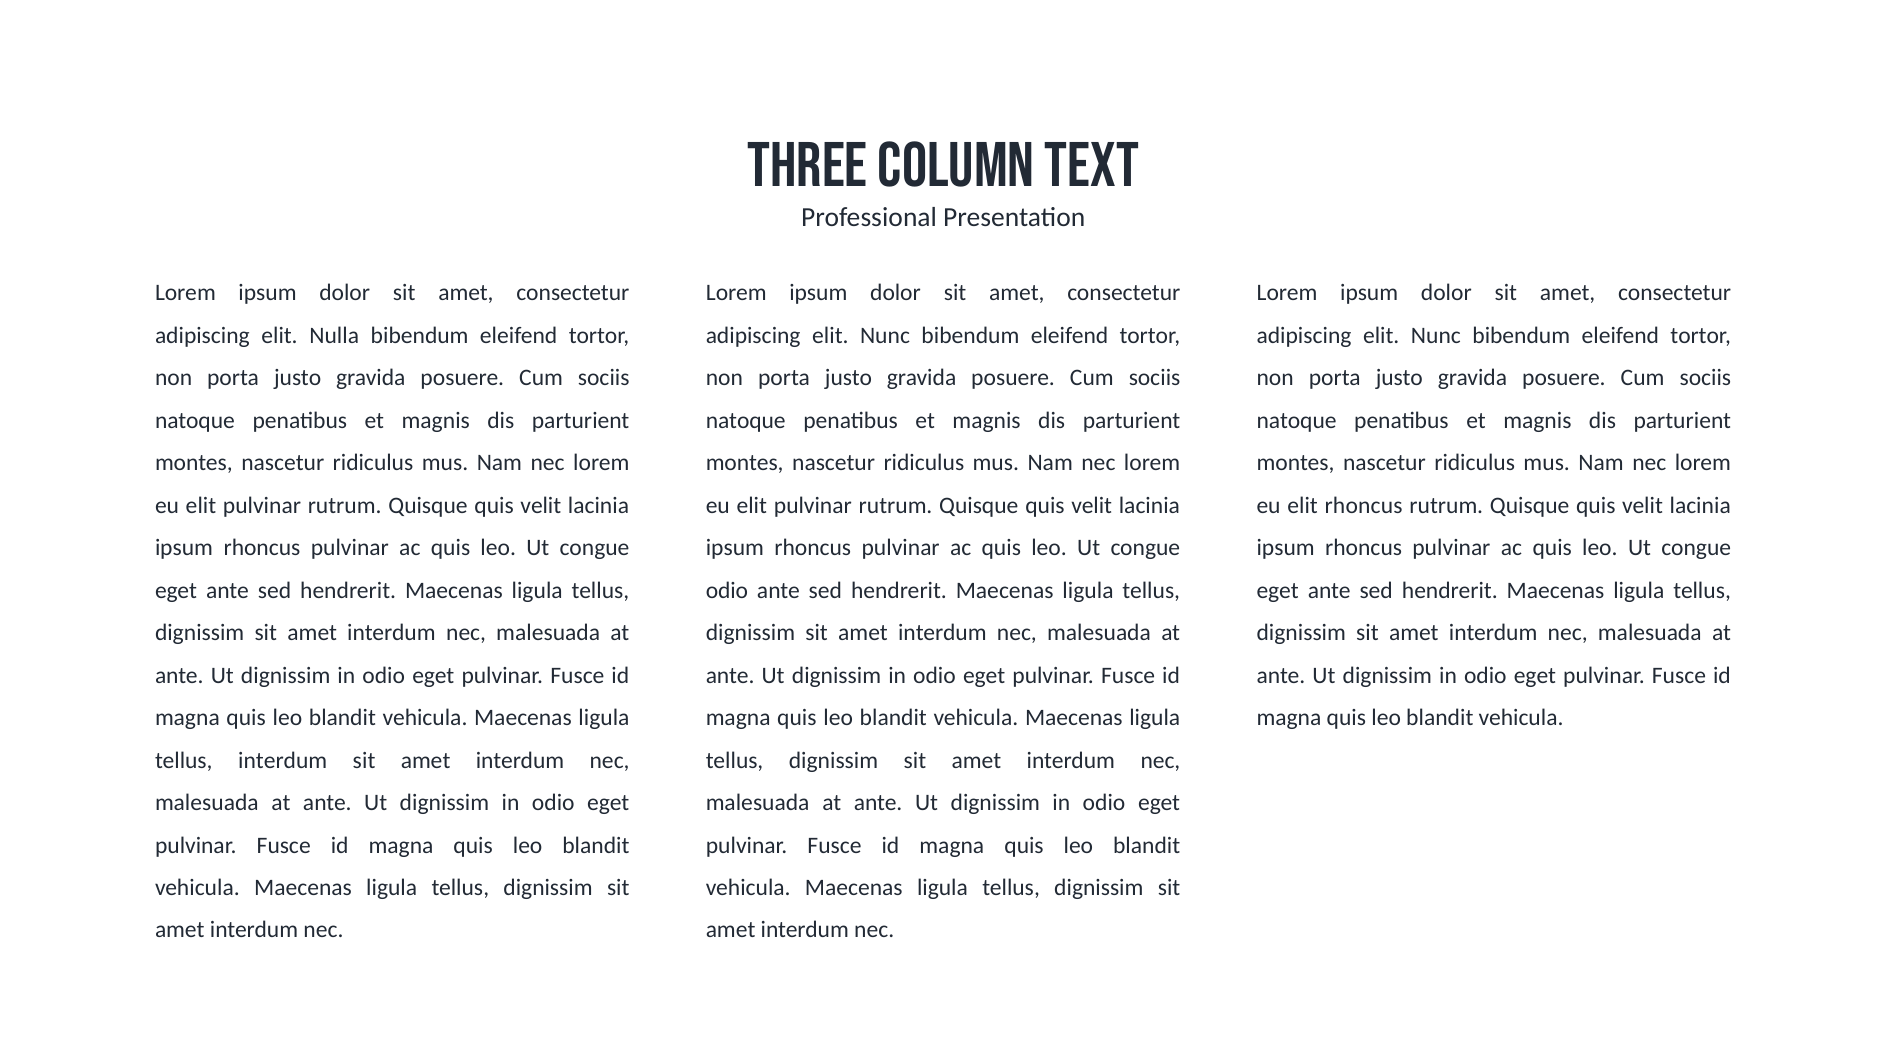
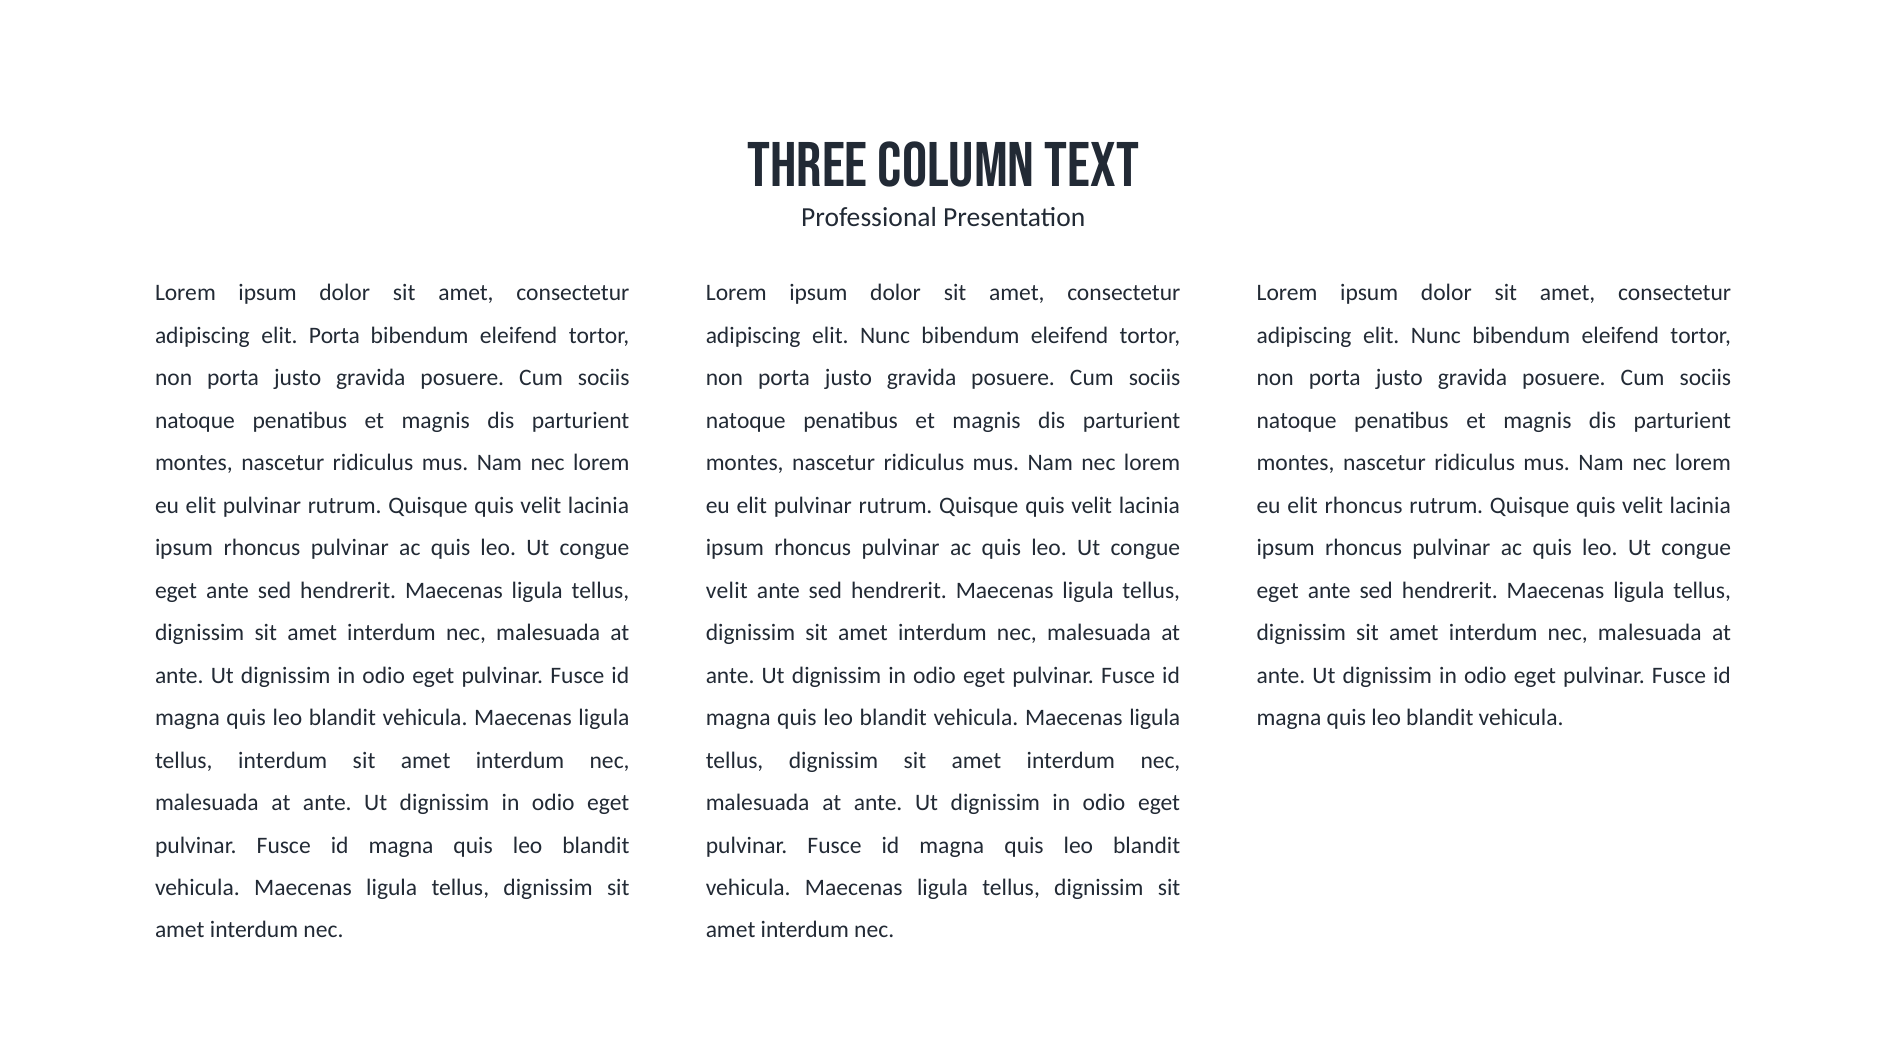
elit Nulla: Nulla -> Porta
odio at (727, 590): odio -> velit
